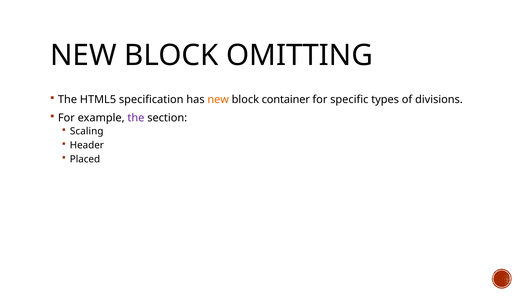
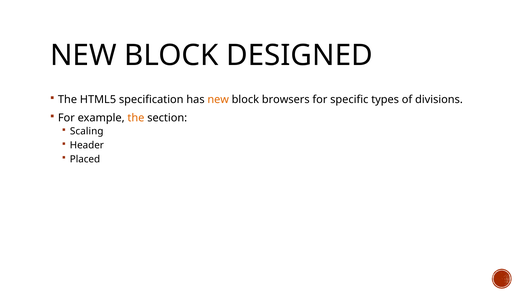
OMITTING: OMITTING -> DESIGNED
container: container -> browsers
the at (136, 118) colour: purple -> orange
